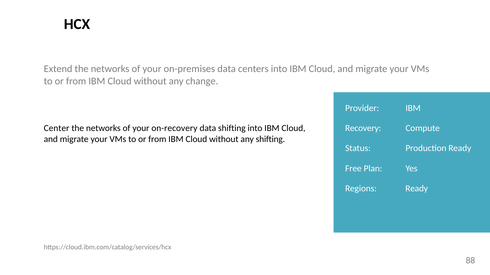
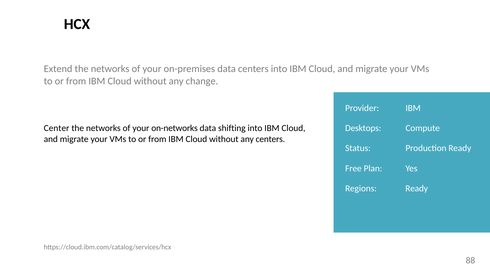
on-recovery: on-recovery -> on-networks
Recovery: Recovery -> Desktops
any shifting: shifting -> centers
